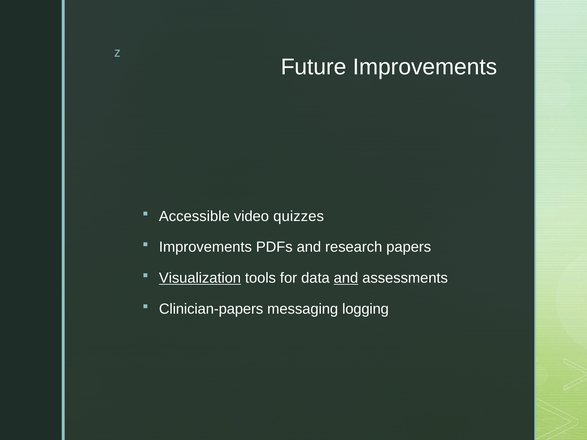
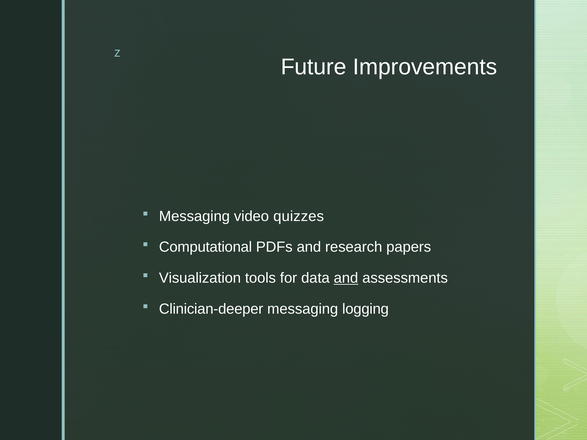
Accessible at (194, 216): Accessible -> Messaging
Improvements at (205, 247): Improvements -> Computational
Visualization underline: present -> none
Clinician-papers: Clinician-papers -> Clinician-deeper
